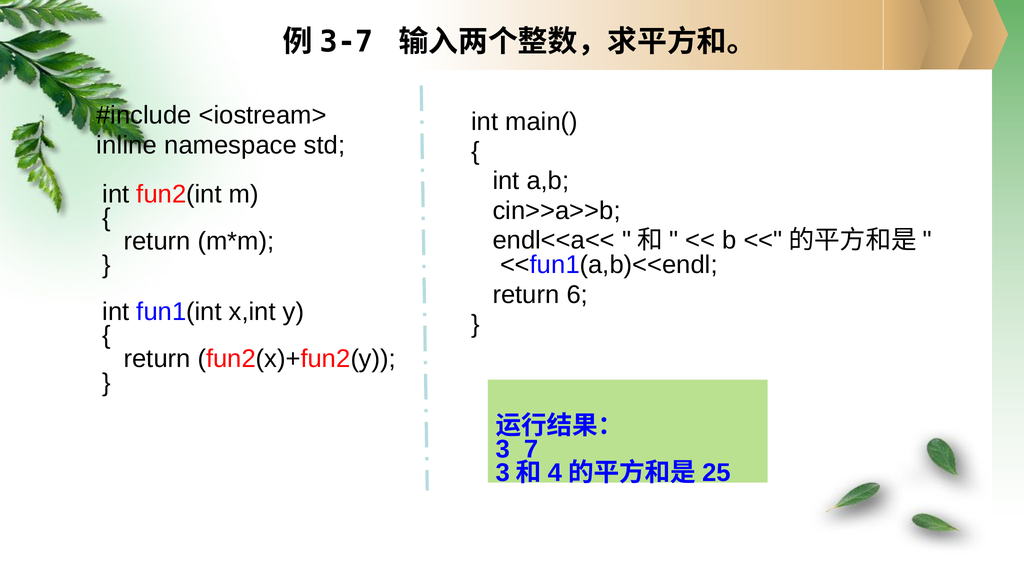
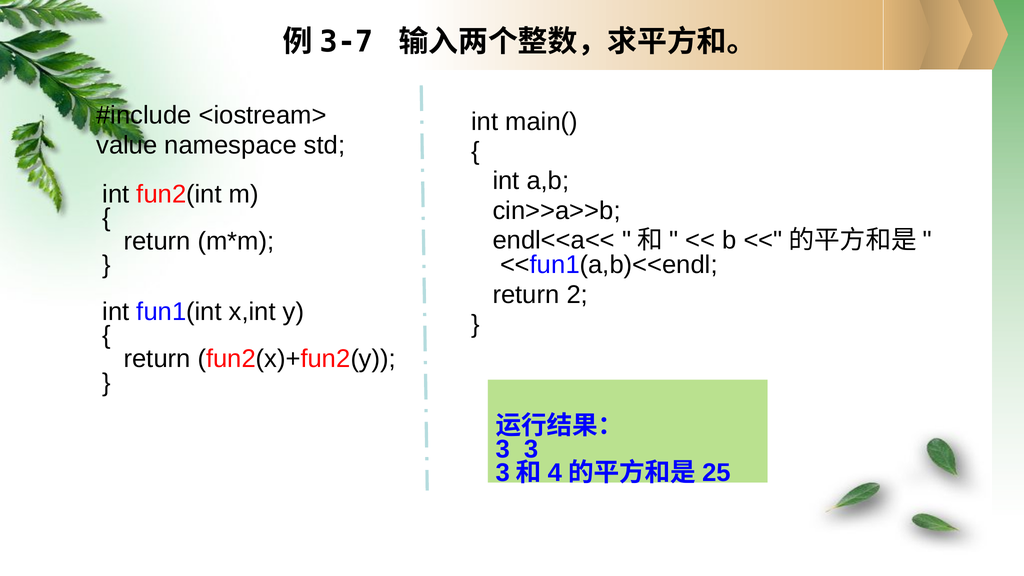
inline: inline -> value
6: 6 -> 2
3 7: 7 -> 3
